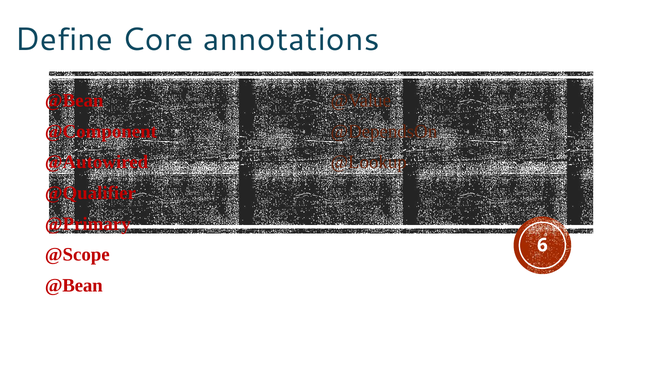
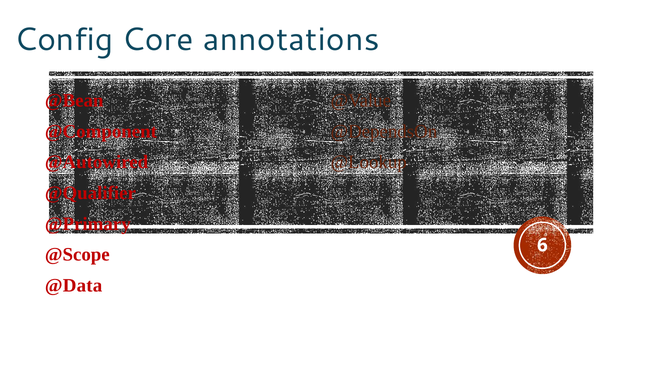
Define: Define -> Config
@Bean at (74, 286): @Bean -> @Data
